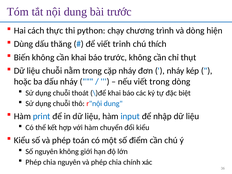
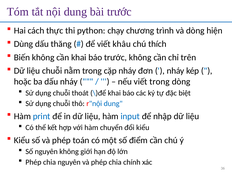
trinh: trinh -> khâu
thụt: thụt -> trên
